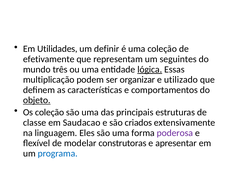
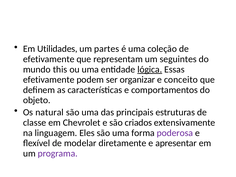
definir: definir -> partes
três: três -> this
multiplicação at (49, 80): multiplicação -> efetivamente
utilizado: utilizado -> conceito
objeto underline: present -> none
Os coleção: coleção -> natural
Saudacao: Saudacao -> Chevrolet
construtoras: construtoras -> diretamente
programa colour: blue -> purple
